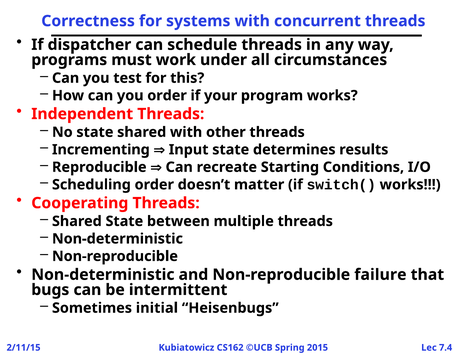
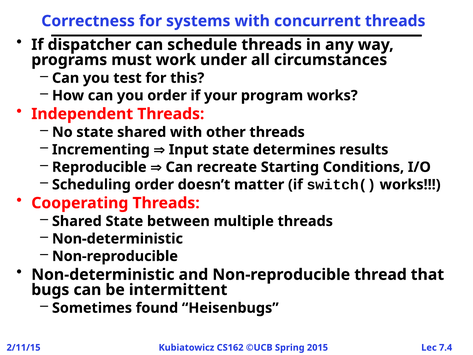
failure: failure -> thread
initial: initial -> found
